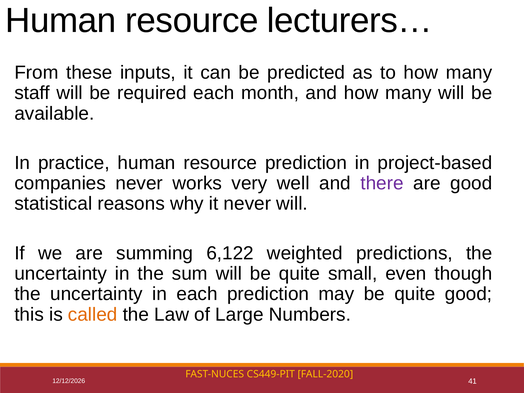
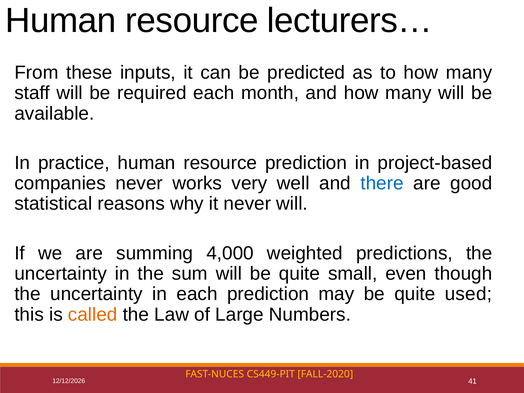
there colour: purple -> blue
6,122: 6,122 -> 4,000
quite good: good -> used
